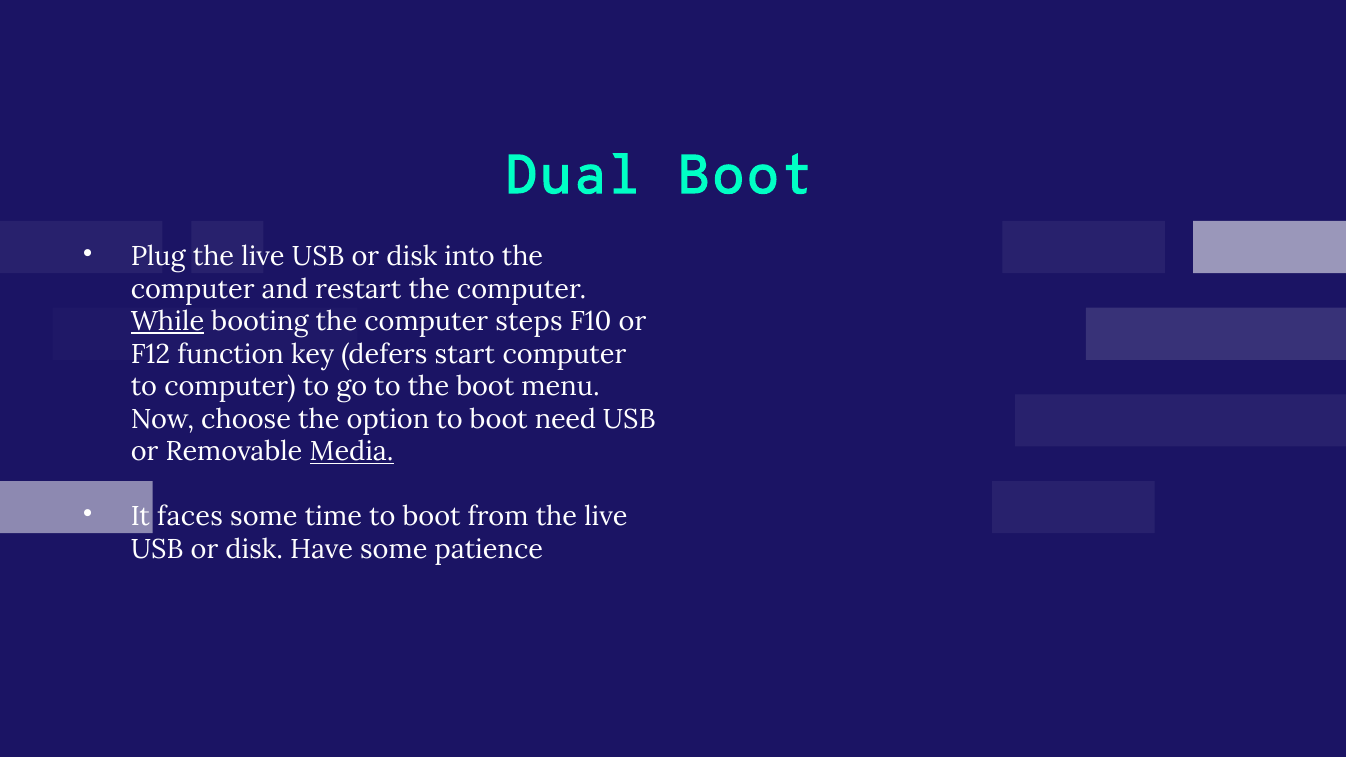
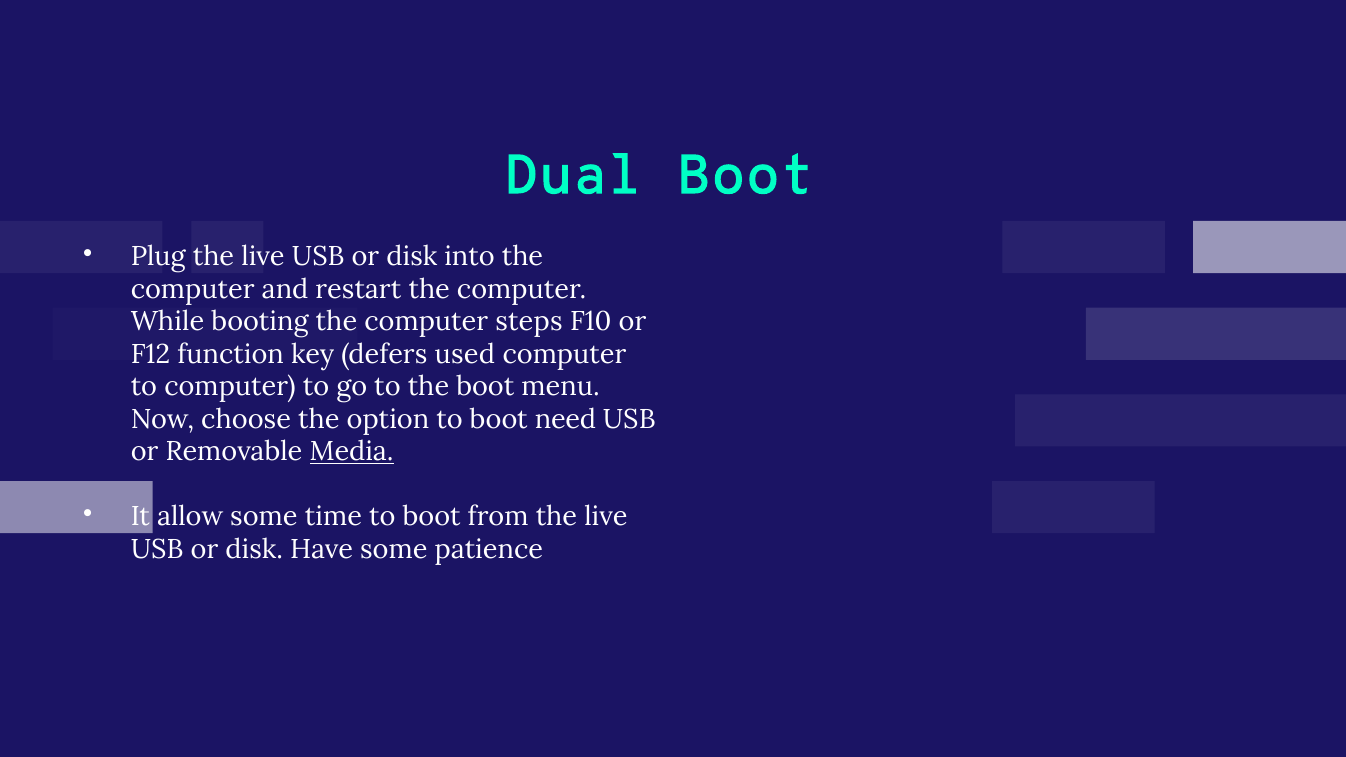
While underline: present -> none
start: start -> used
faces: faces -> allow
